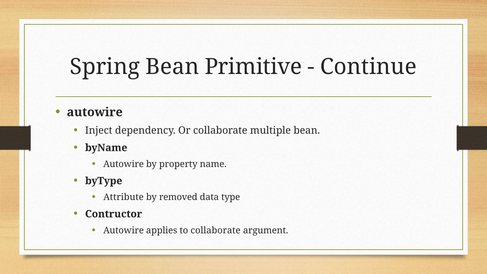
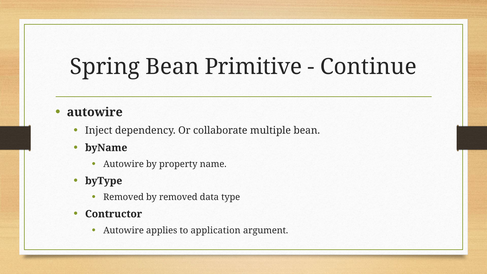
Attribute at (124, 197): Attribute -> Removed
to collaborate: collaborate -> application
